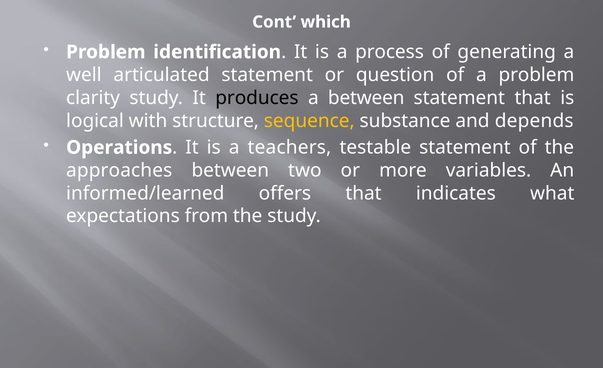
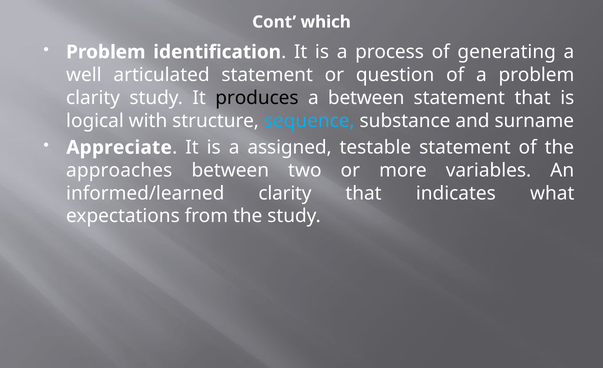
sequence colour: yellow -> light blue
depends: depends -> surname
Operations: Operations -> Appreciate
teachers: teachers -> assigned
informed/learned offers: offers -> clarity
